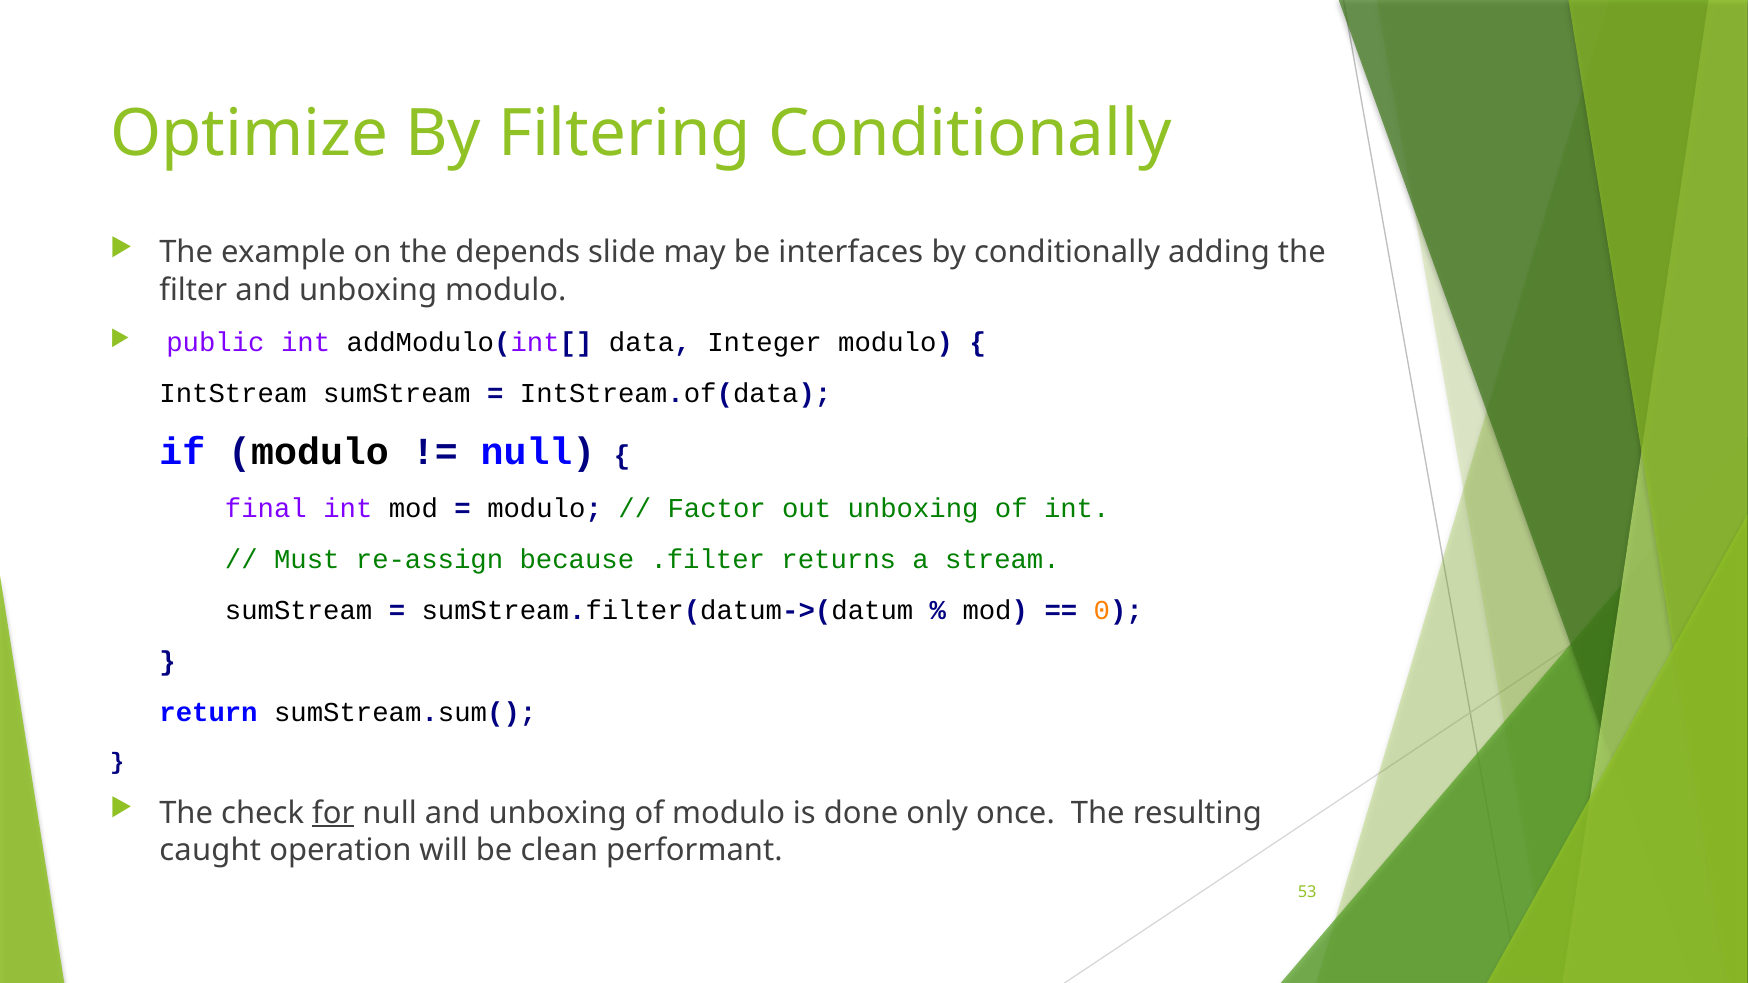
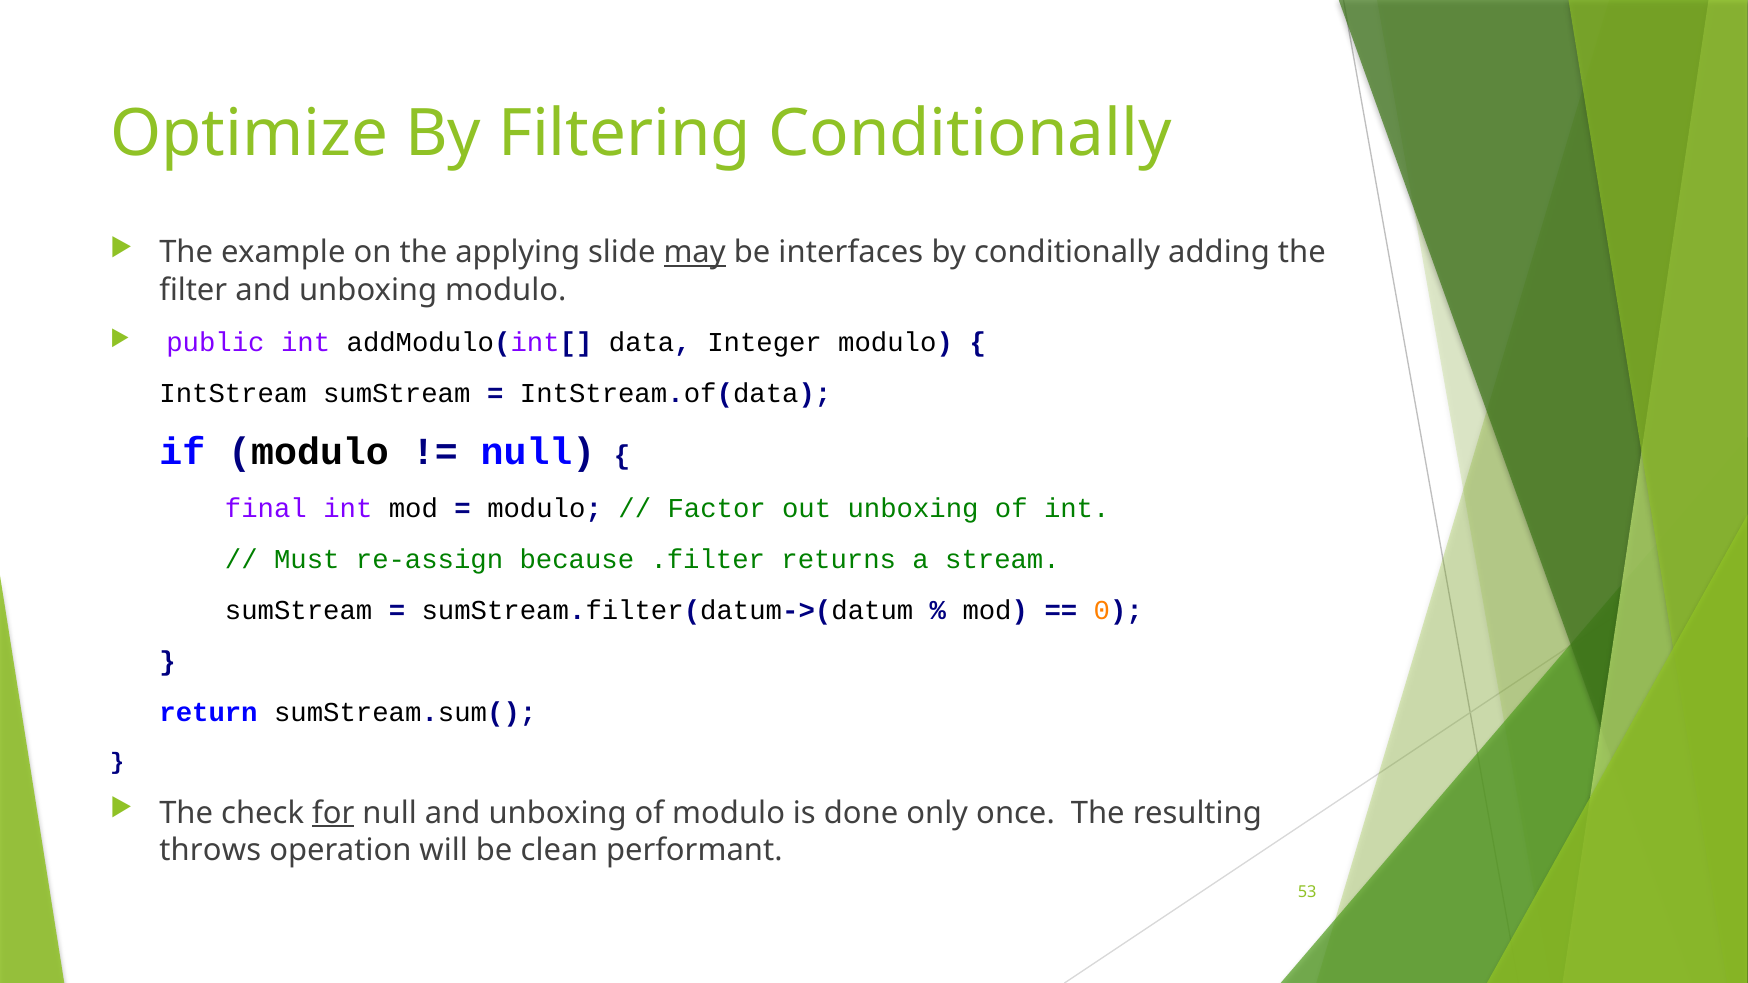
depends: depends -> applying
may underline: none -> present
caught: caught -> throws
